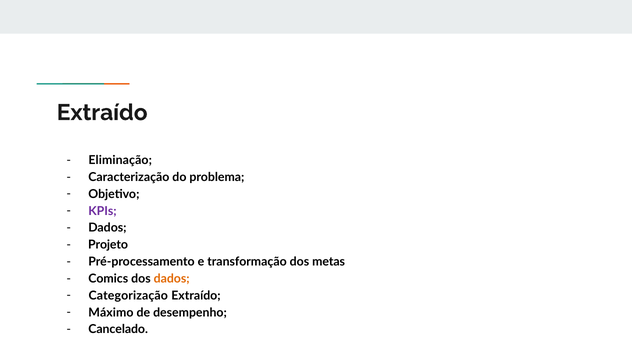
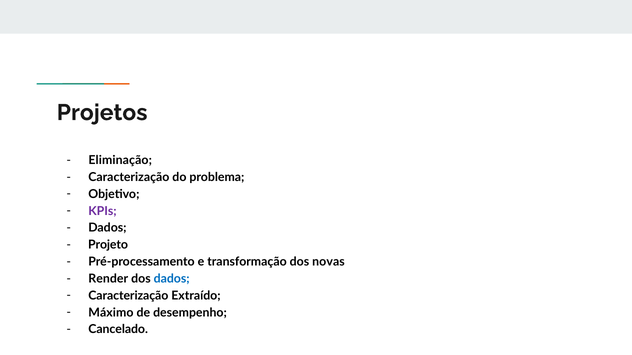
Extraído at (102, 113): Extraído -> Projetos
metas: metas -> novas
Comics: Comics -> Render
dados at (172, 279) colour: orange -> blue
Categorização at (128, 296): Categorização -> Caracterização
